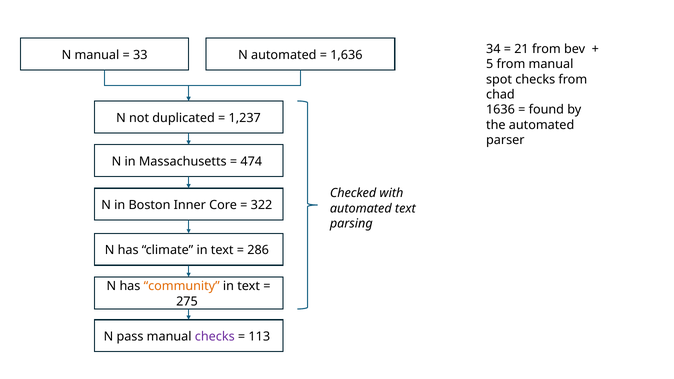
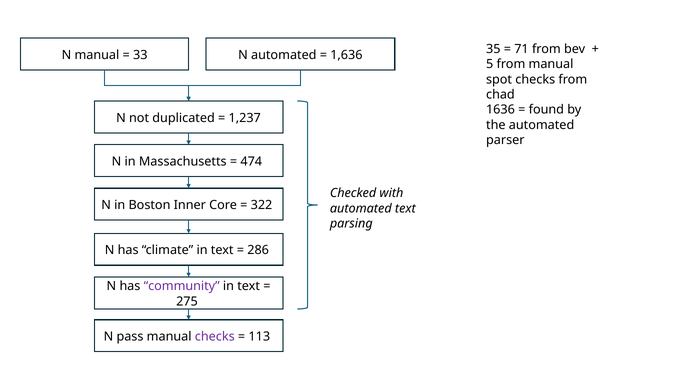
34: 34 -> 35
21: 21 -> 71
community colour: orange -> purple
